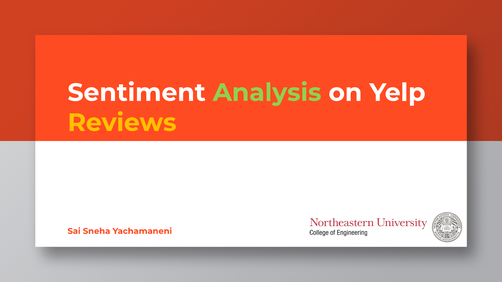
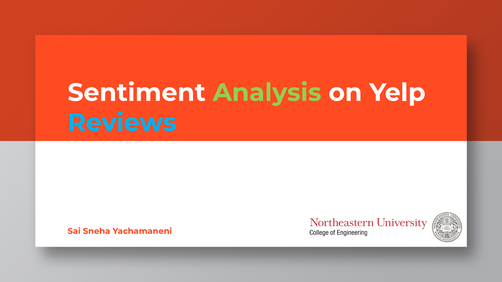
Reviews colour: yellow -> light blue
